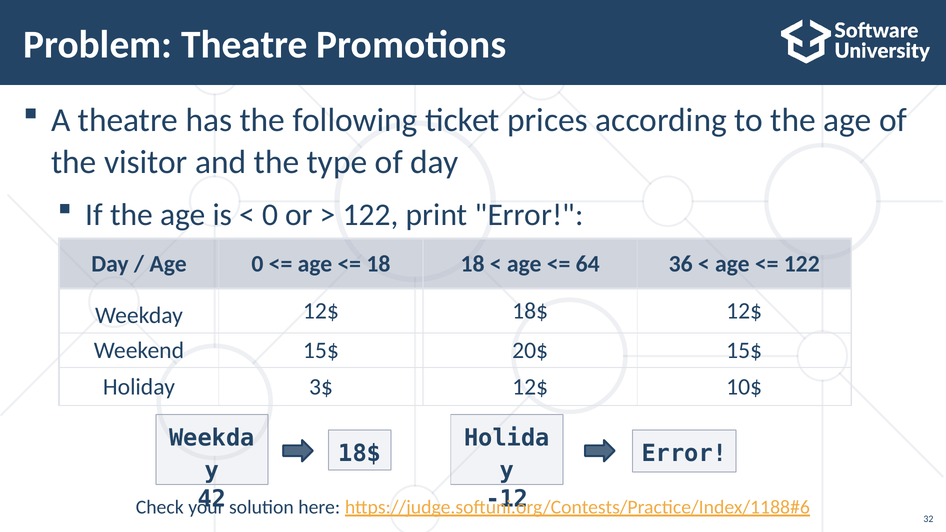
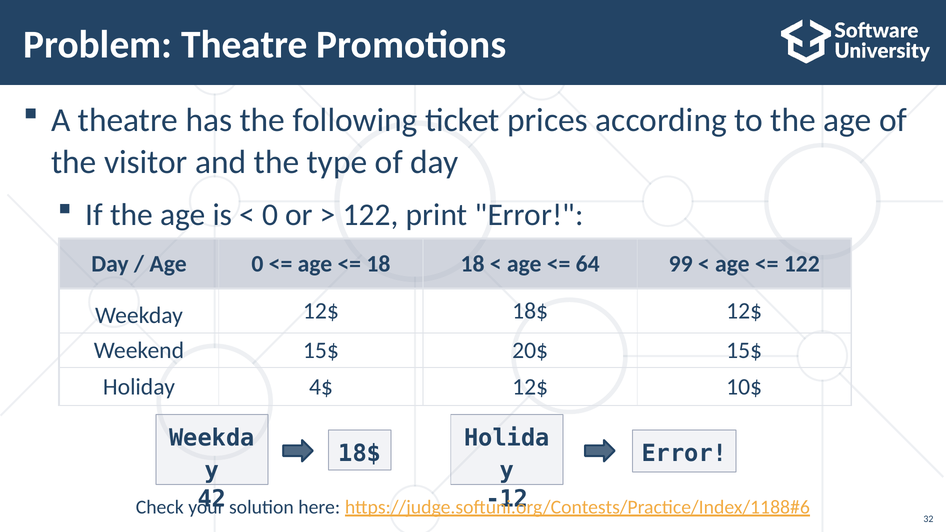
36: 36 -> 99
3$: 3$ -> 4$
